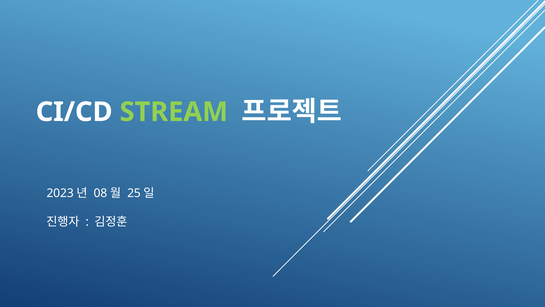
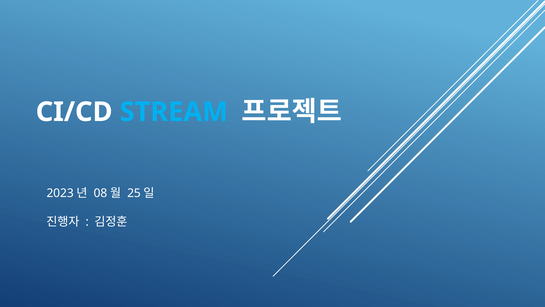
STREAM colour: light green -> light blue
